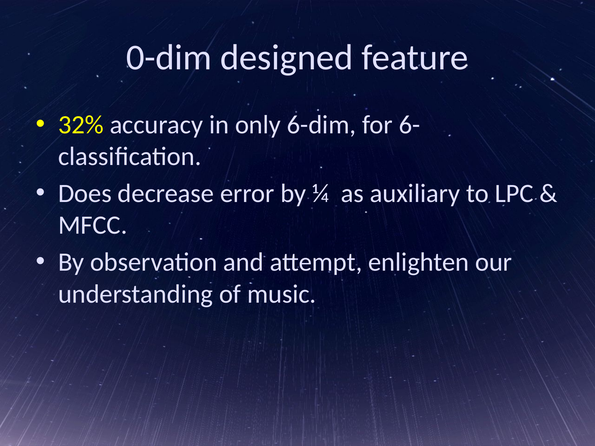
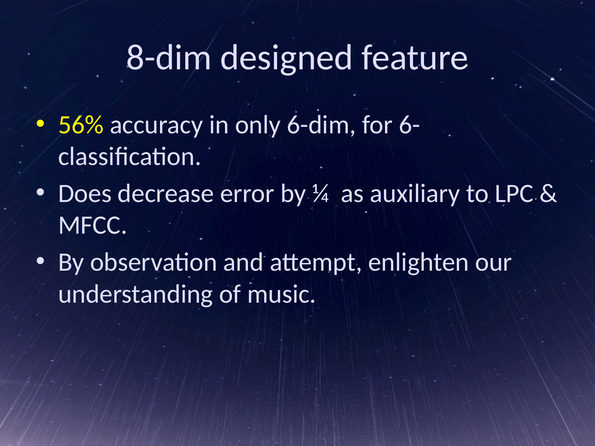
0-dim: 0-dim -> 8-dim
32%: 32% -> 56%
